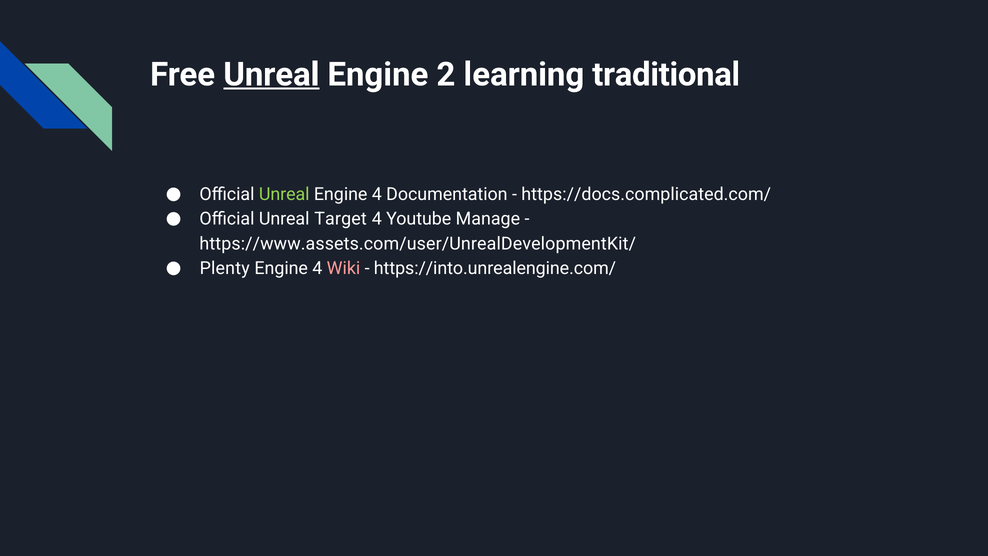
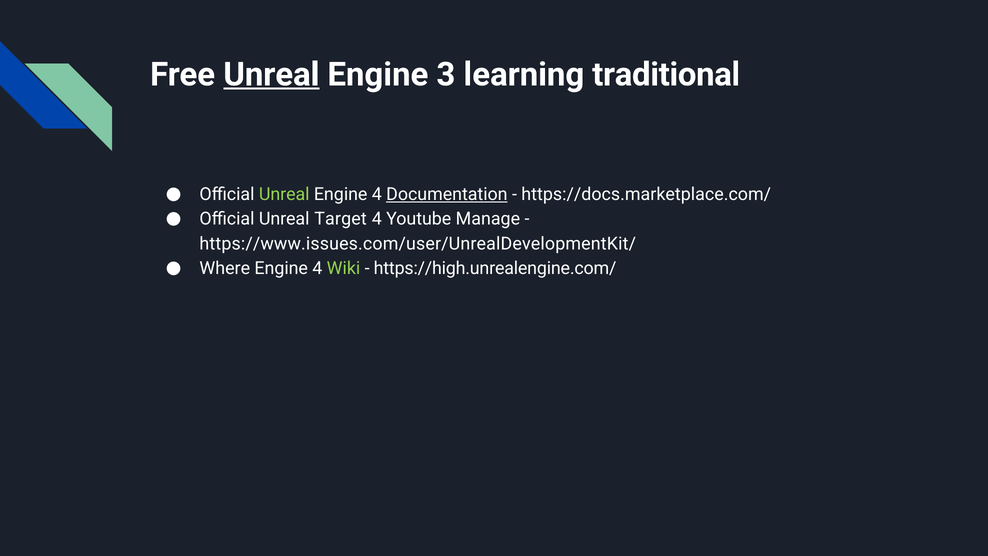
2: 2 -> 3
Documentation underline: none -> present
https://docs.complicated.com/: https://docs.complicated.com/ -> https://docs.marketplace.com/
https://www.assets.com/user/UnrealDevelopmentKit/: https://www.assets.com/user/UnrealDevelopmentKit/ -> https://www.issues.com/user/UnrealDevelopmentKit/
Plenty: Plenty -> Where
Wiki colour: pink -> light green
https://into.unrealengine.com/: https://into.unrealengine.com/ -> https://high.unrealengine.com/
